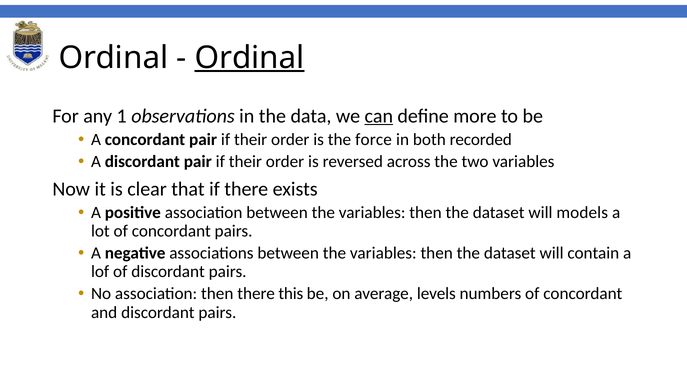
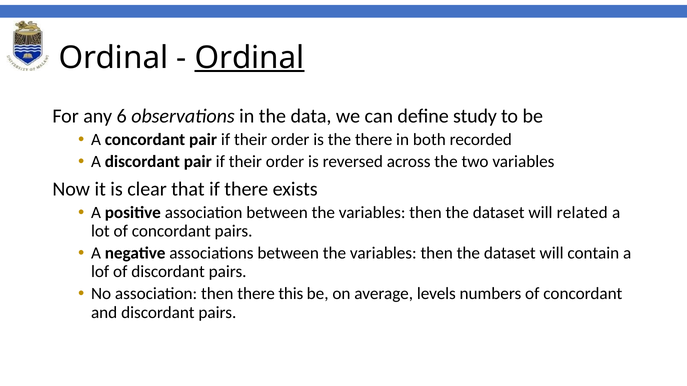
1: 1 -> 6
can underline: present -> none
more: more -> study
the force: force -> there
models: models -> related
